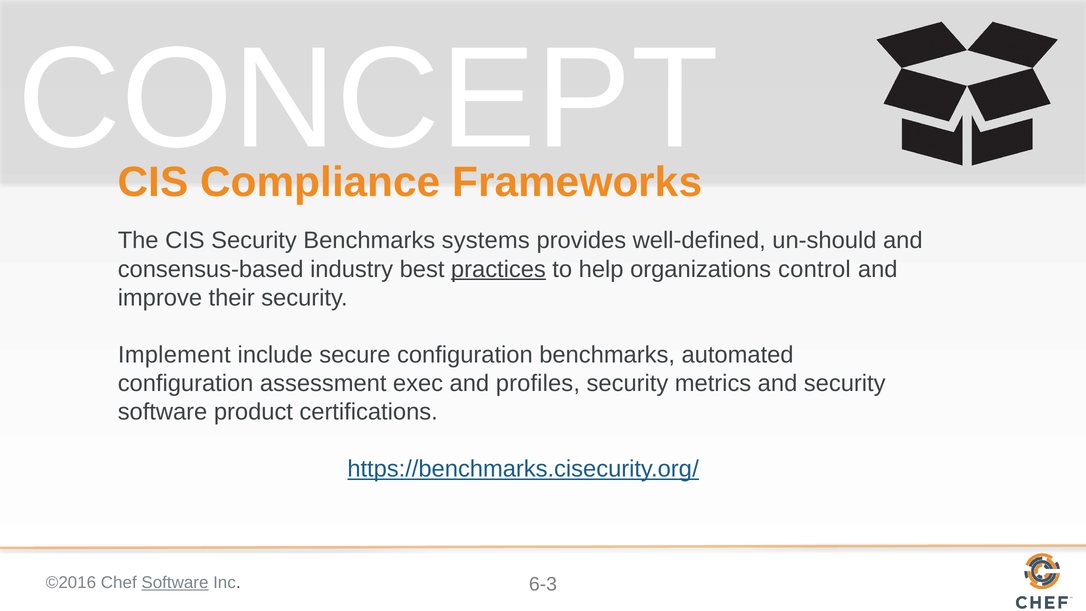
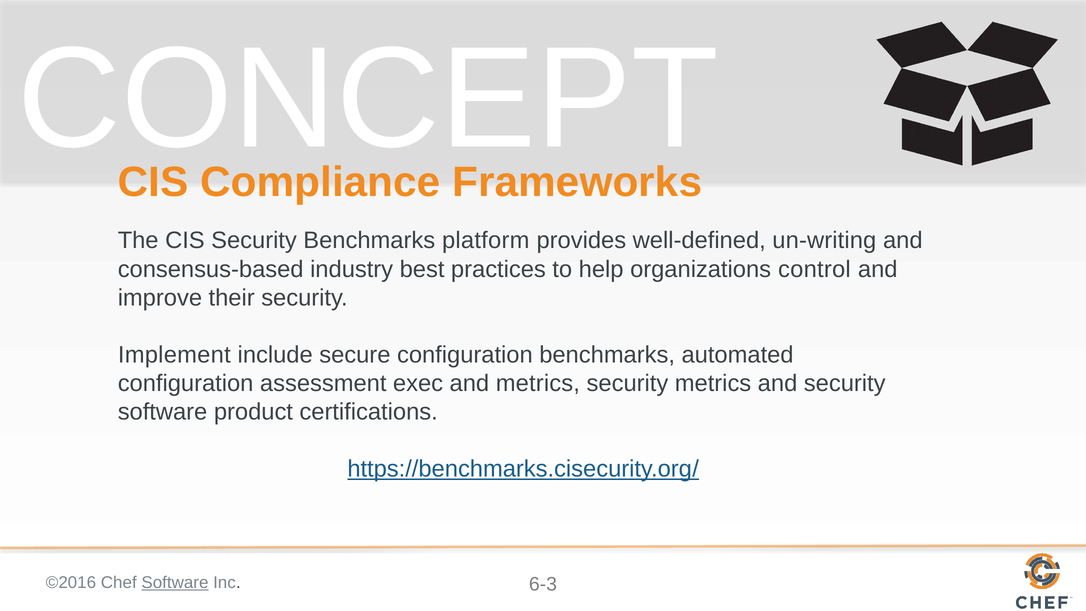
systems: systems -> platform
un-should: un-should -> un-writing
practices underline: present -> none
and profiles: profiles -> metrics
